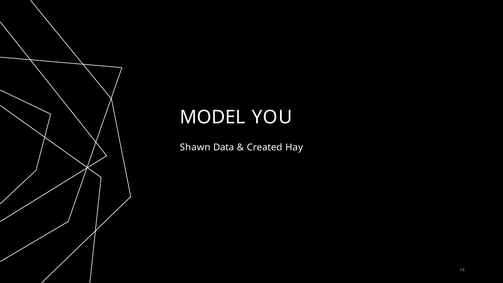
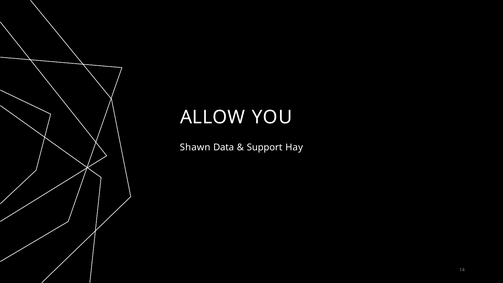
MODEL: MODEL -> ALLOW
Created: Created -> Support
